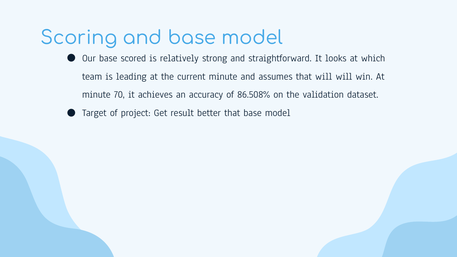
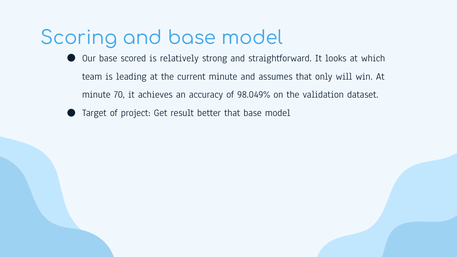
that will: will -> only
86.508%: 86.508% -> 98.049%
